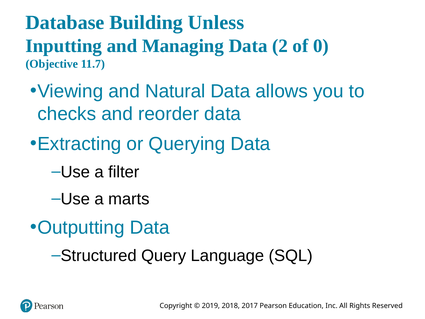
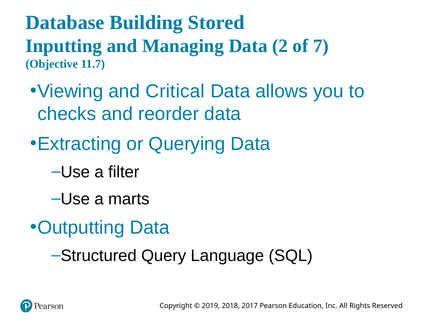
Unless: Unless -> Stored
0: 0 -> 7
Natural: Natural -> Critical
